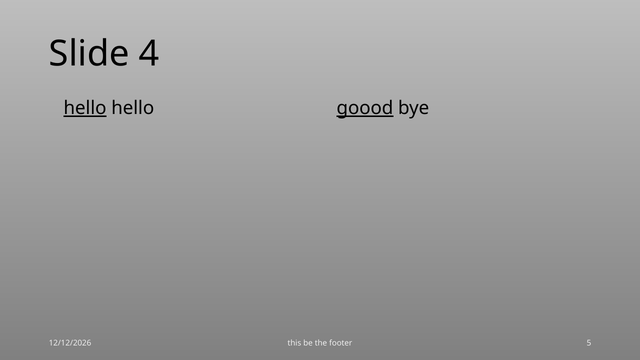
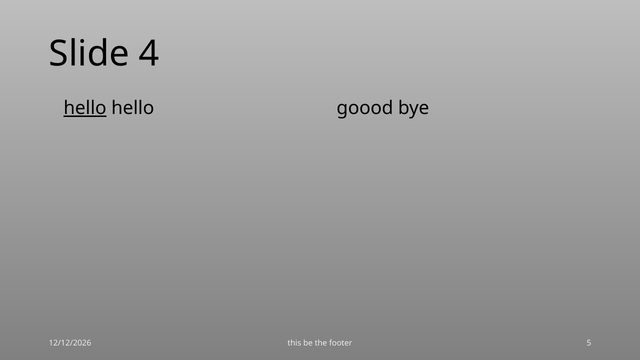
goood underline: present -> none
